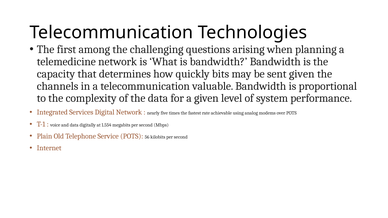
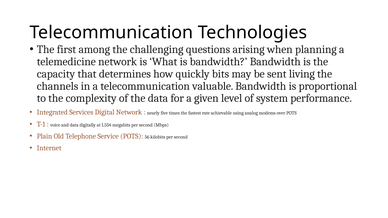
sent given: given -> living
